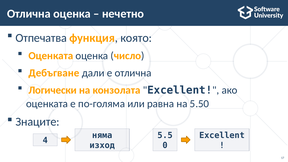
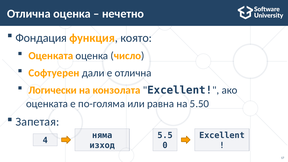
Отпечатва: Отпечатва -> Фондация
Дебъгване: Дебъгване -> Софтуерен
Знаците: Знаците -> Запетая
